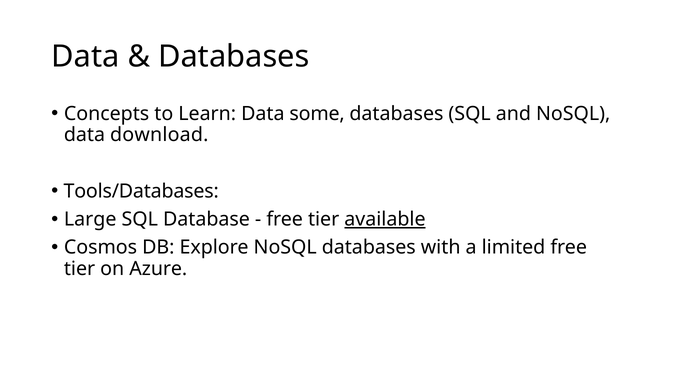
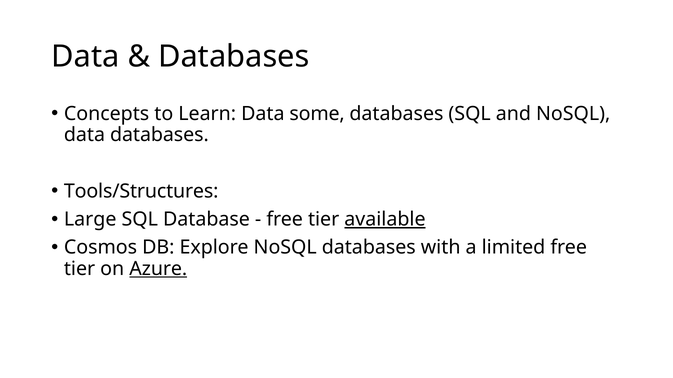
data download: download -> databases
Tools/Databases: Tools/Databases -> Tools/Structures
Azure underline: none -> present
